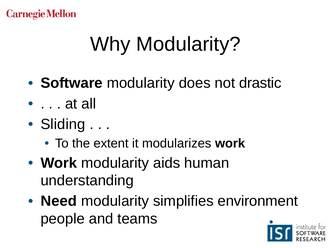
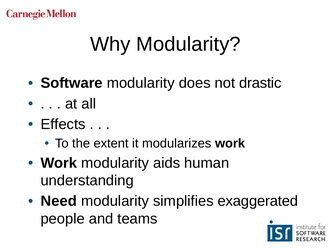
Sliding: Sliding -> Effects
environment: environment -> exaggerated
